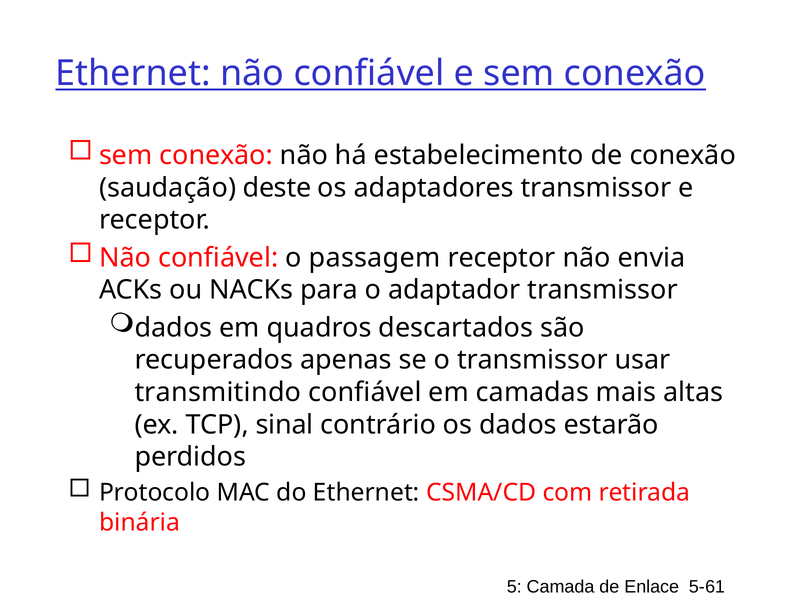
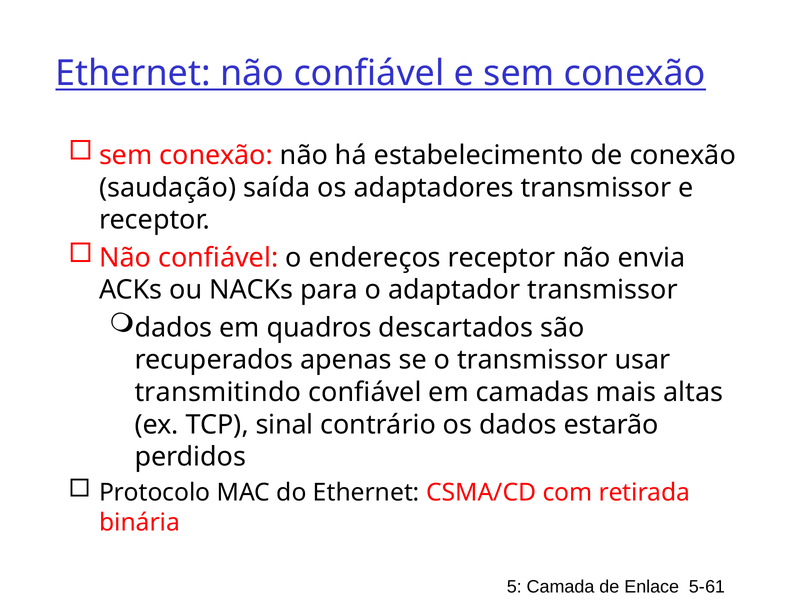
deste: deste -> saída
passagem: passagem -> endereços
